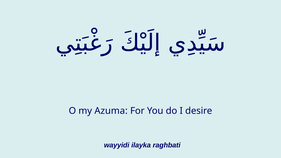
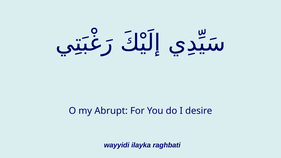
Azuma: Azuma -> Abrupt
